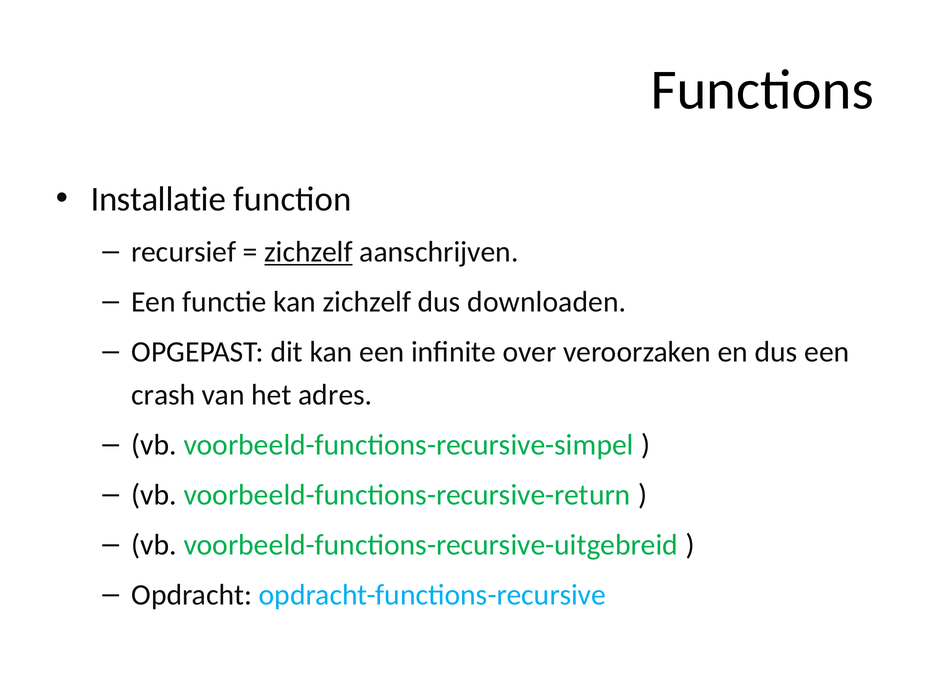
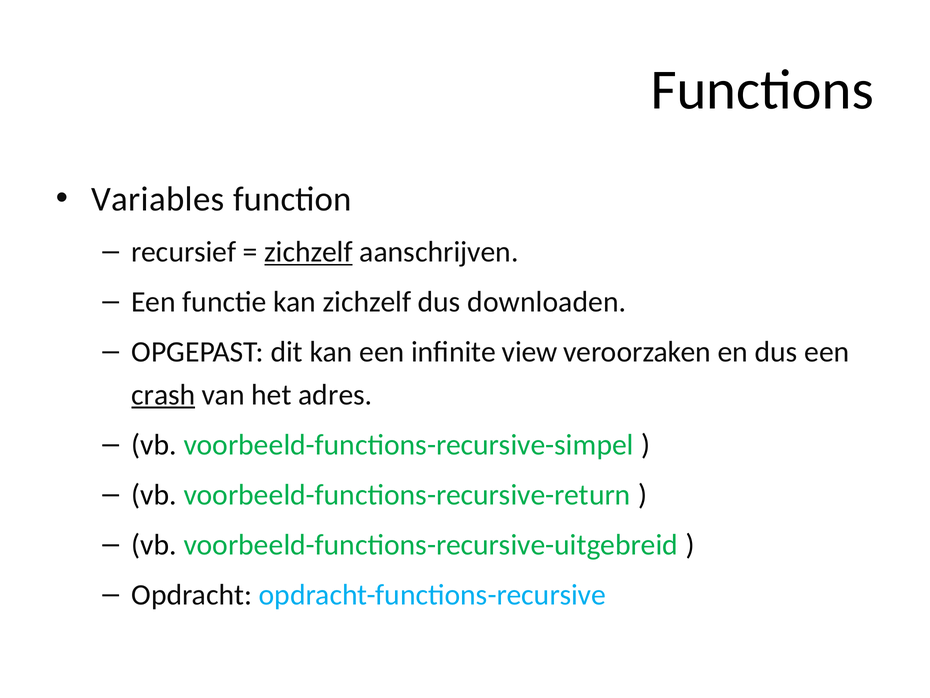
Installatie: Installatie -> Variables
over: over -> view
crash underline: none -> present
